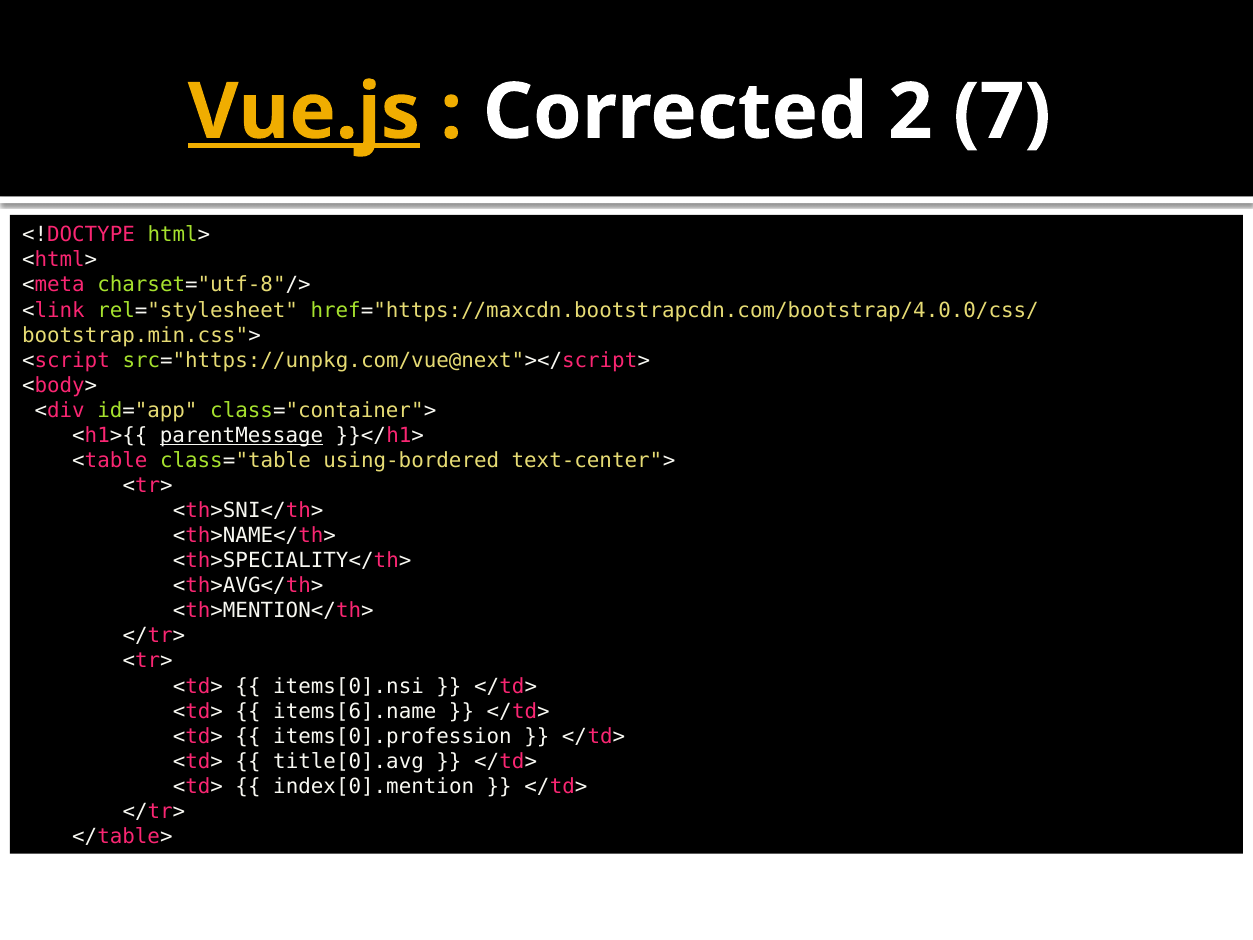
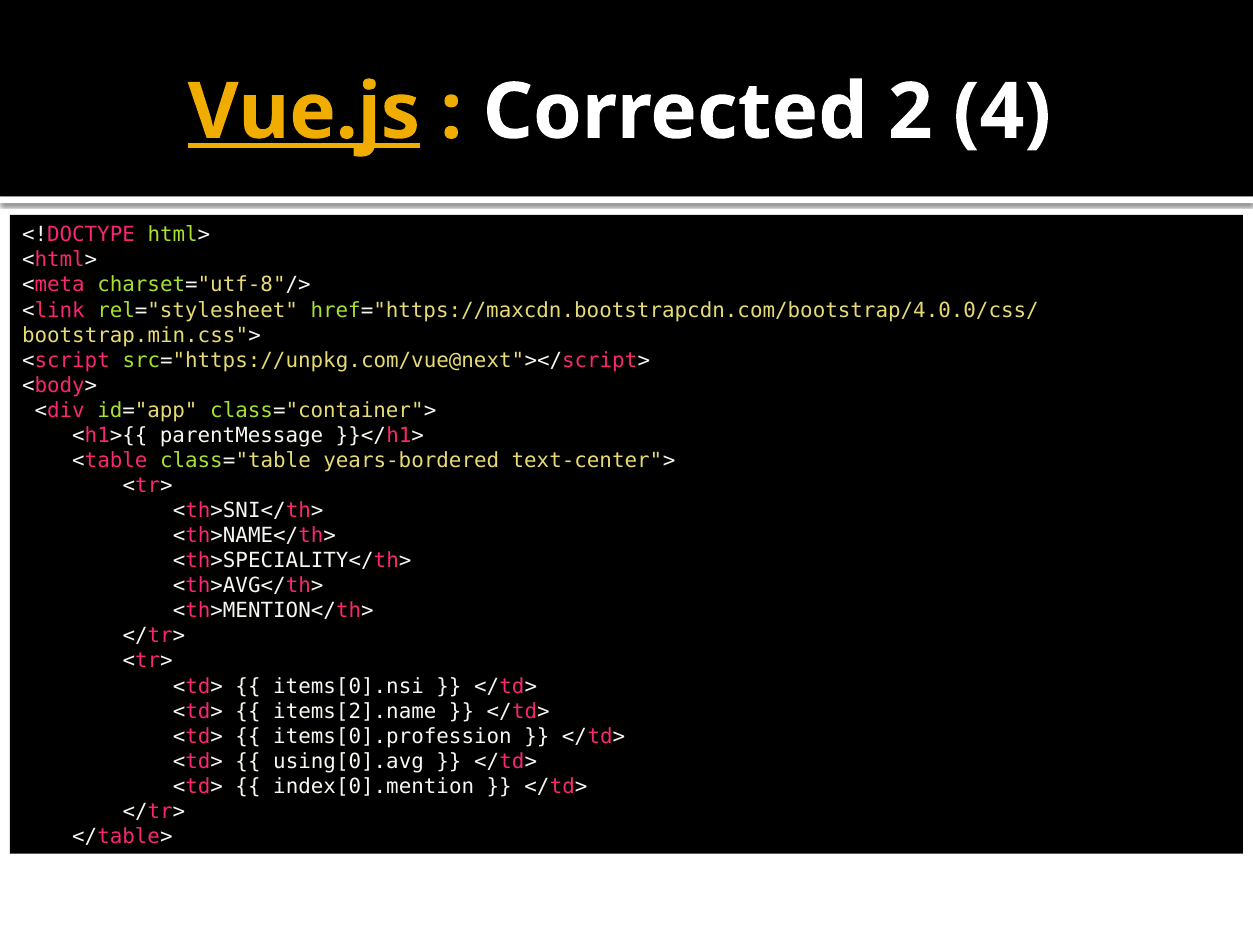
7: 7 -> 4
parentMessage underline: present -> none
using-bordered: using-bordered -> years-bordered
items[6].name: items[6].name -> items[2].name
title[0].avg: title[0].avg -> using[0].avg
